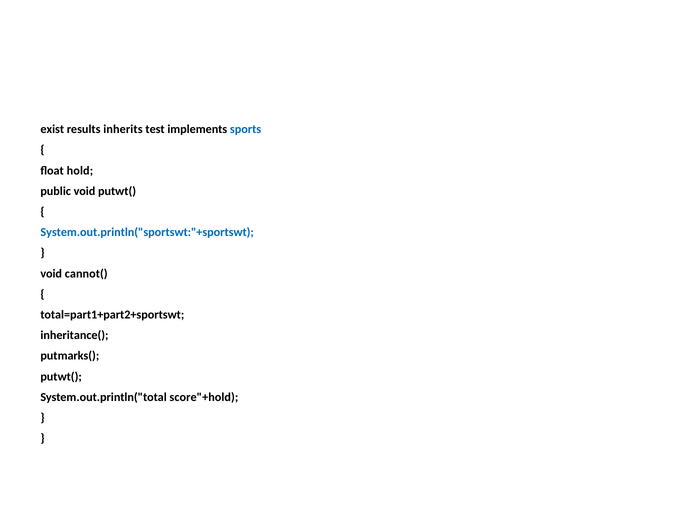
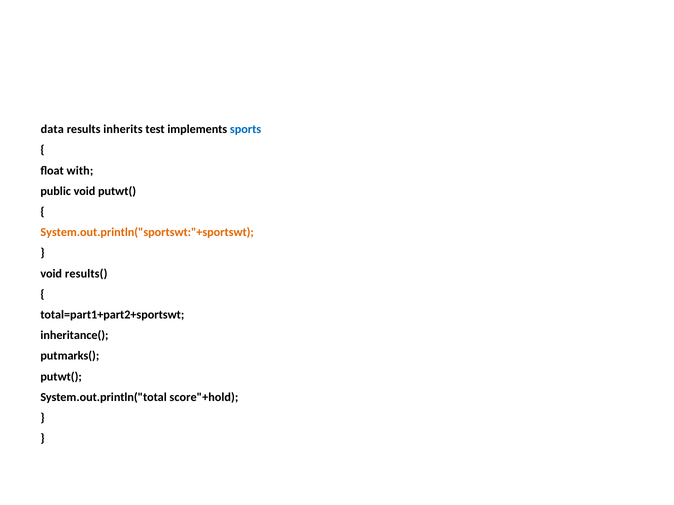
exist: exist -> data
hold: hold -> with
System.out.println("sportswt:"+sportswt colour: blue -> orange
cannot(: cannot( -> results(
